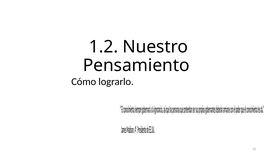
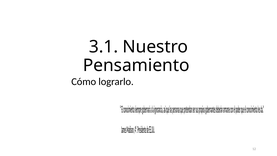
1.2: 1.2 -> 3.1
